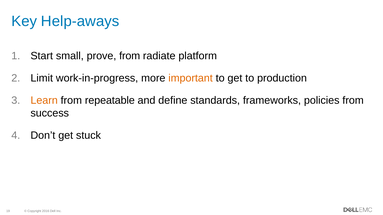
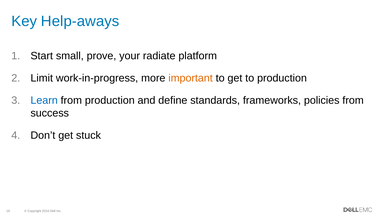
prove from: from -> your
Learn colour: orange -> blue
from repeatable: repeatable -> production
